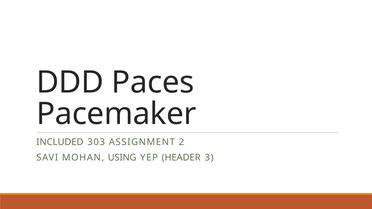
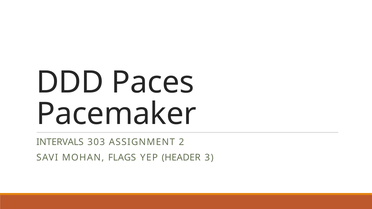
INCLUDED: INCLUDED -> INTERVALS
USING: USING -> FLAGS
